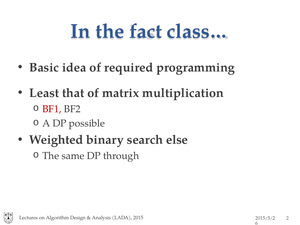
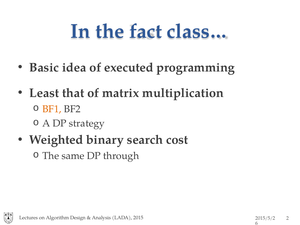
required: required -> executed
BF1 colour: red -> orange
possible: possible -> strategy
else: else -> cost
